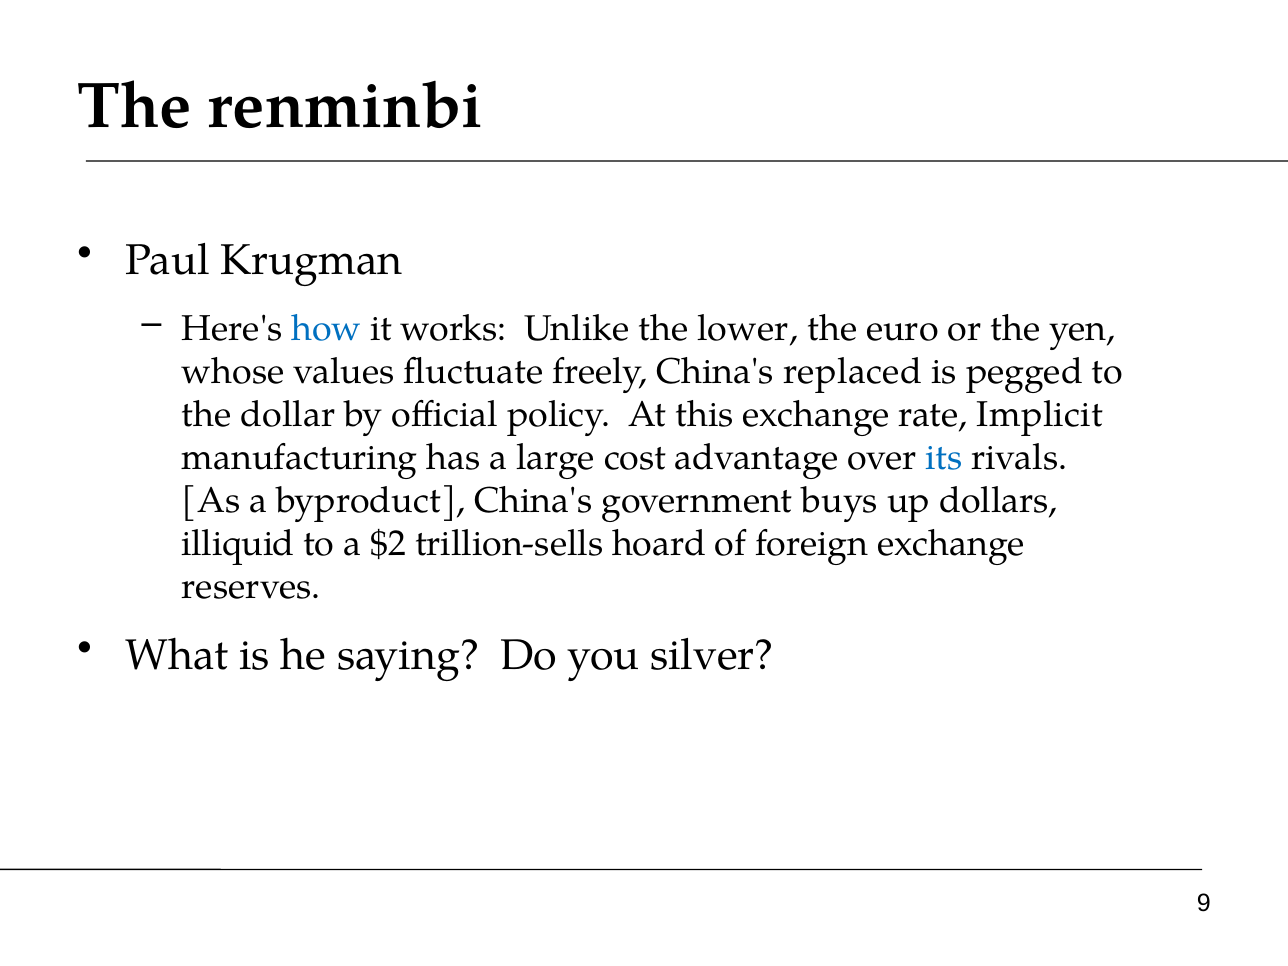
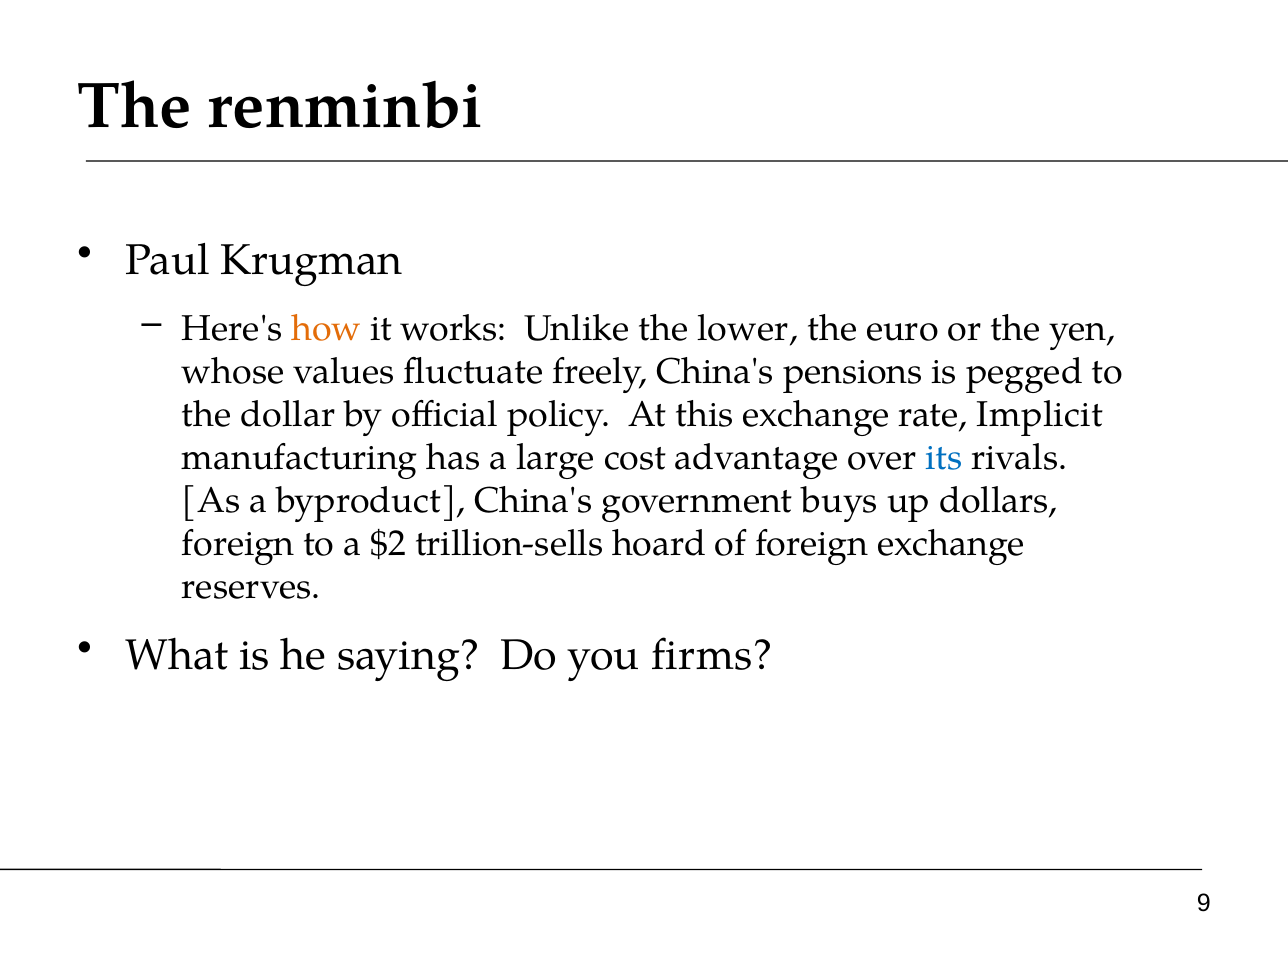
how colour: blue -> orange
replaced: replaced -> pensions
illiquid at (238, 544): illiquid -> foreign
silver: silver -> firms
